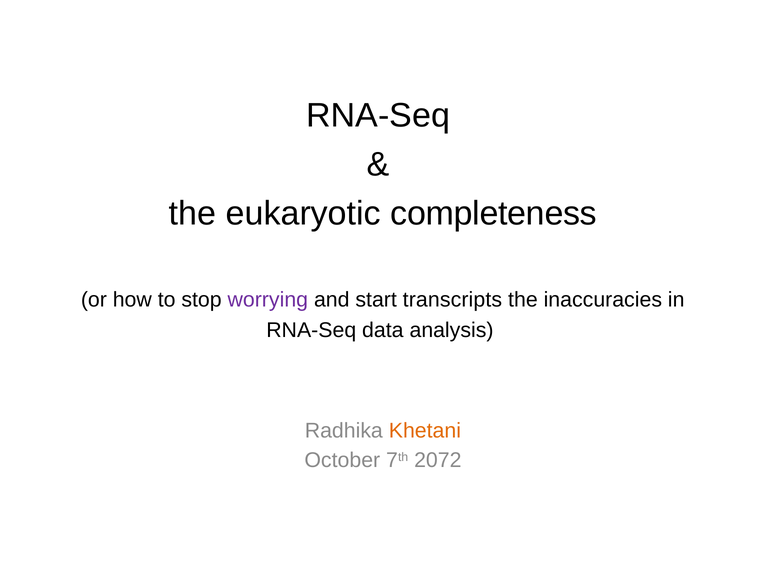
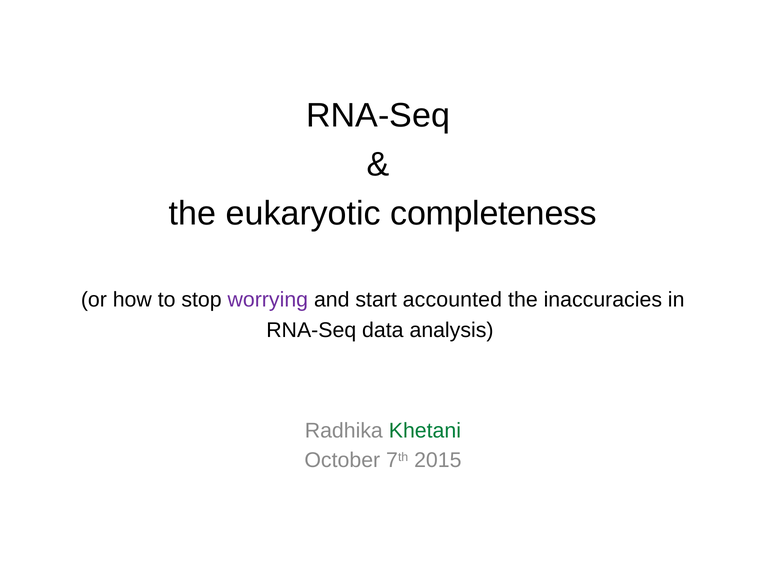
transcripts: transcripts -> accounted
Khetani colour: orange -> green
2072: 2072 -> 2015
